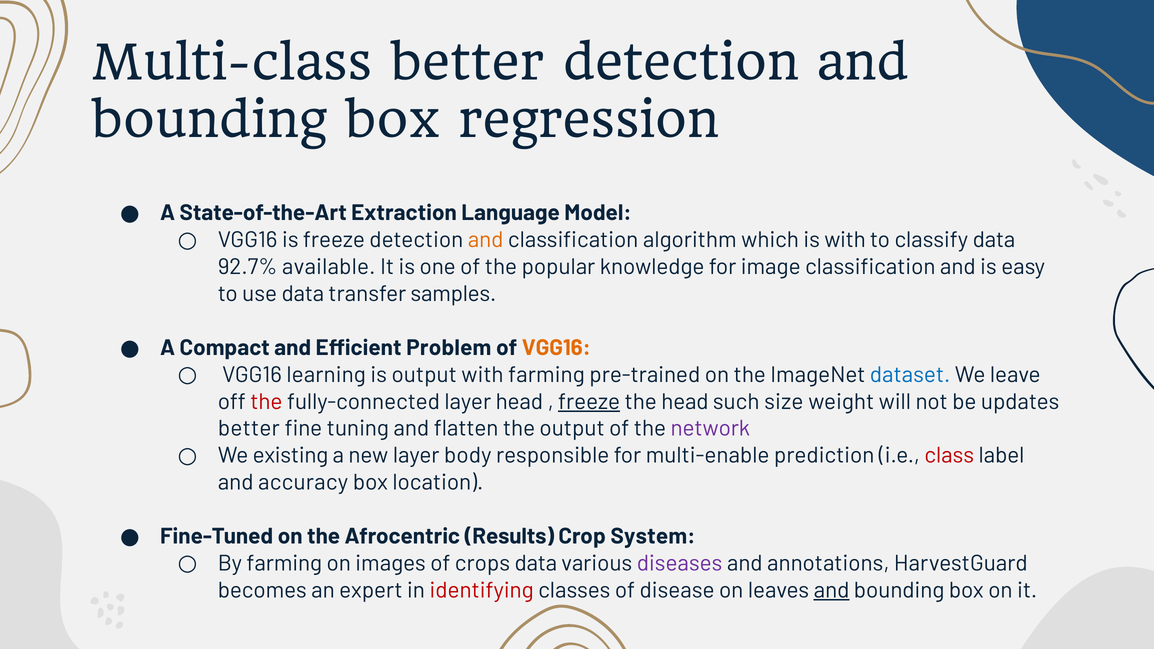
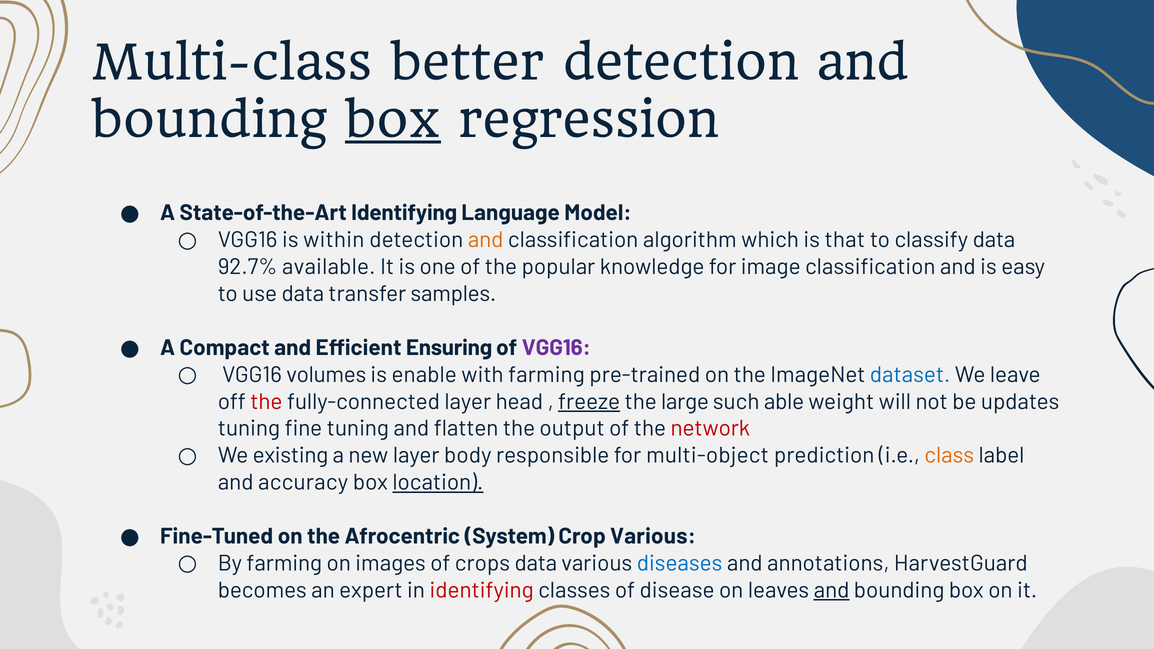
box at (393, 121) underline: none -> present
State-of-the-Art Extraction: Extraction -> Identifying
is freeze: freeze -> within
is with: with -> that
Problem: Problem -> Ensuring
VGG16 at (556, 348) colour: orange -> purple
learning: learning -> volumes
is output: output -> enable
the head: head -> large
size: size -> able
better at (249, 429): better -> tuning
network colour: purple -> red
multi-enable: multi-enable -> multi-object
class colour: red -> orange
location underline: none -> present
Results: Results -> System
Crop System: System -> Various
diseases colour: purple -> blue
